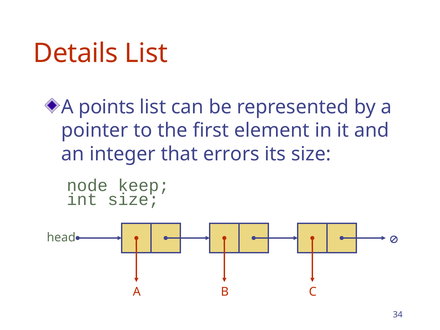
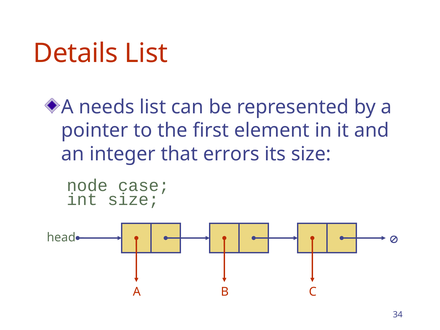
points: points -> needs
keep: keep -> case
